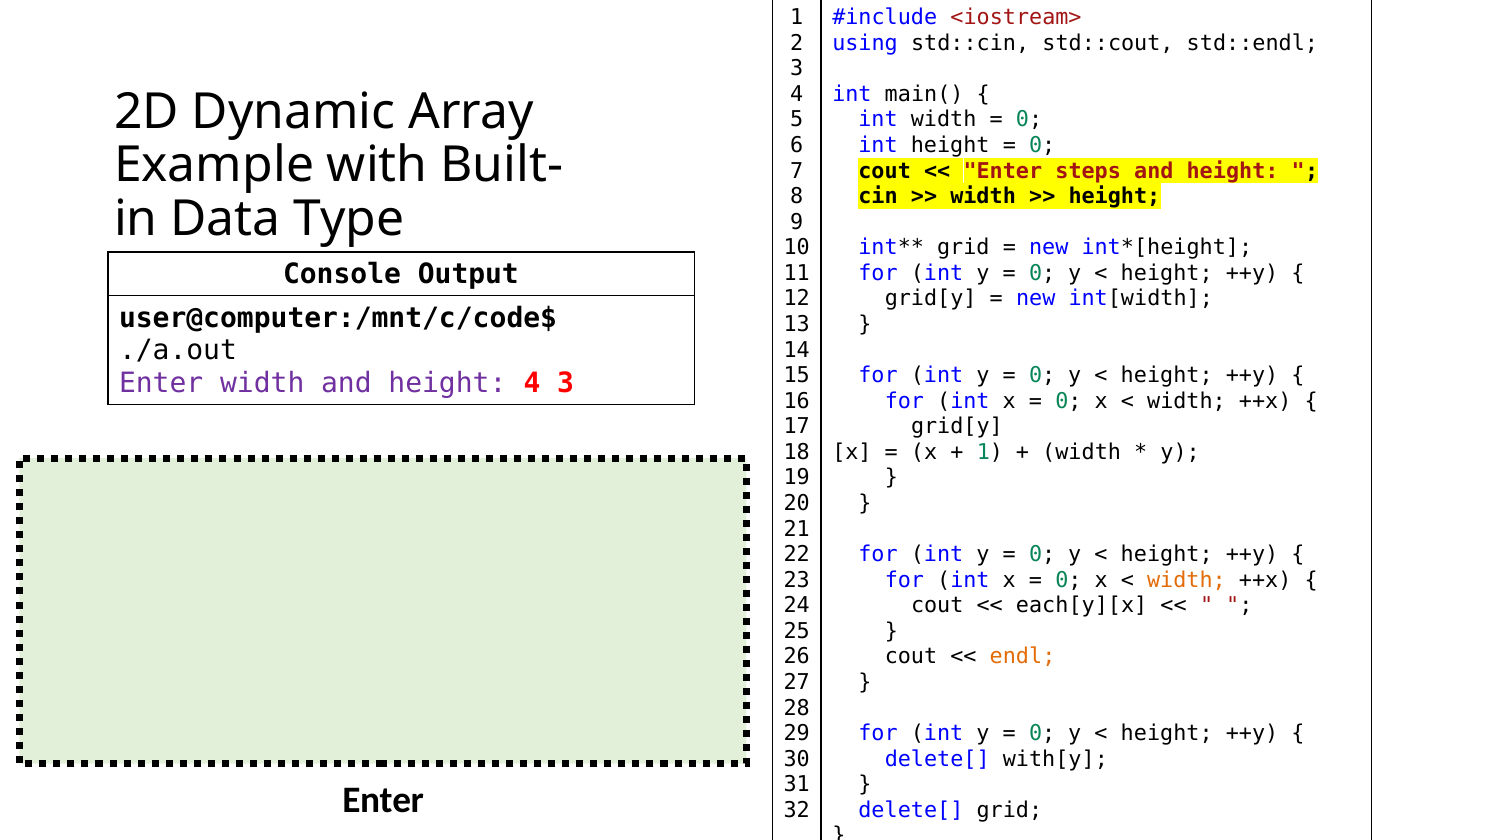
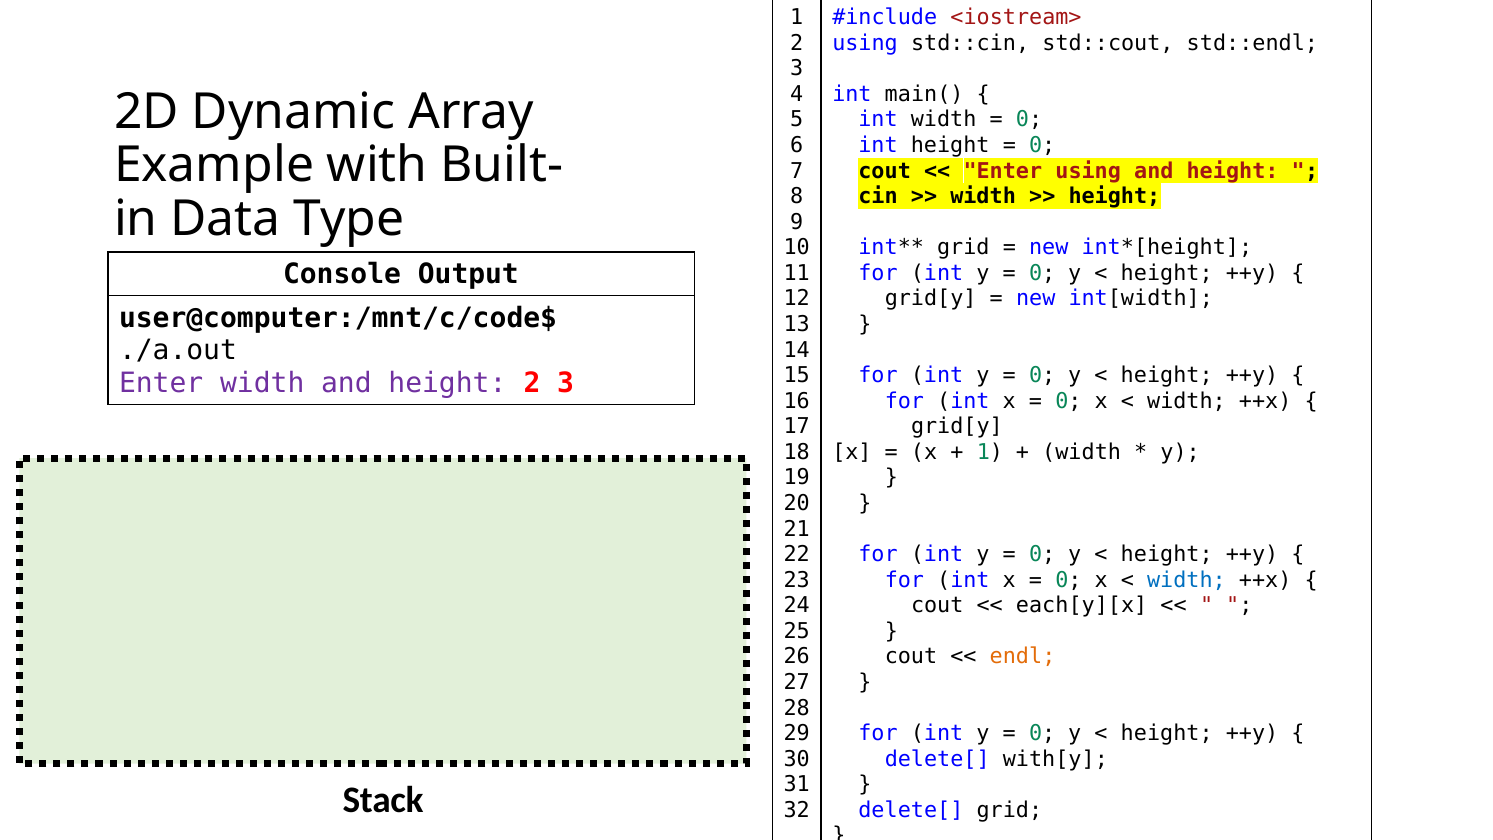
Enter steps: steps -> using
height 4: 4 -> 2
width at (1186, 580) colour: orange -> blue
Enter at (383, 800): Enter -> Stack
